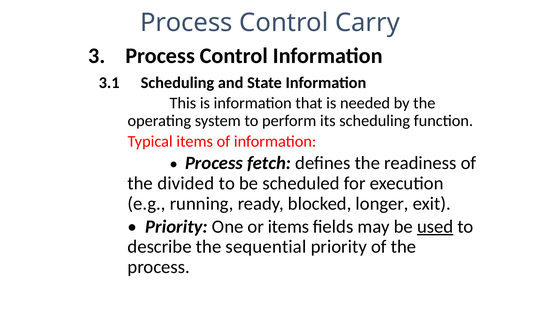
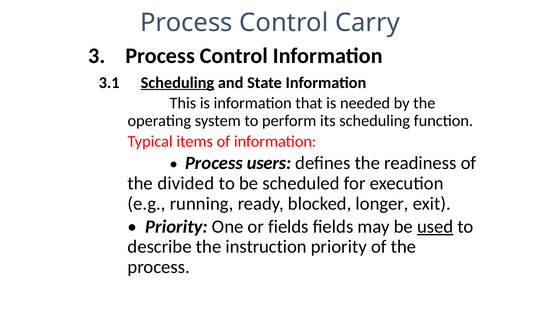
Scheduling at (177, 83) underline: none -> present
fetch: fetch -> users
or items: items -> fields
sequential: sequential -> instruction
